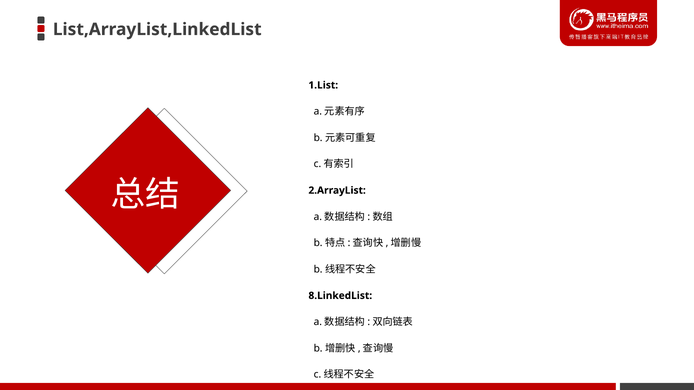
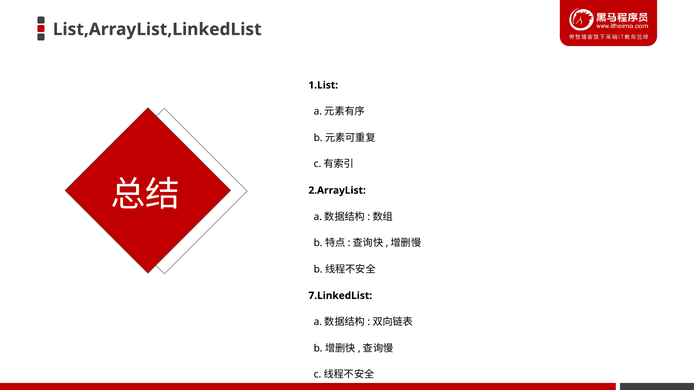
8.LinkedList: 8.LinkedList -> 7.LinkedList
